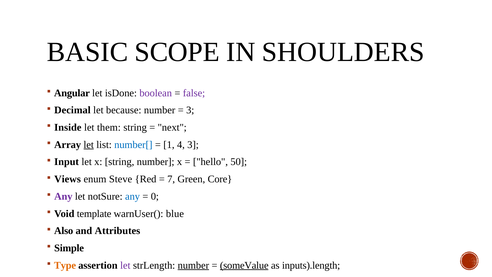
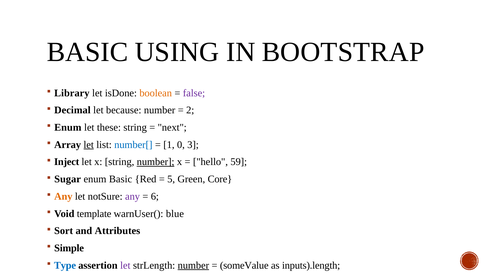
SCOPE: SCOPE -> USING
SHOULDERS: SHOULDERS -> BOOTSTRAP
Angular: Angular -> Library
boolean colour: purple -> orange
3 at (190, 110): 3 -> 2
Inside at (68, 127): Inside -> Enum
them: them -> these
4: 4 -> 0
Input: Input -> Inject
number at (156, 162) underline: none -> present
50: 50 -> 59
Views: Views -> Sugar
enum Steve: Steve -> Basic
7: 7 -> 5
Any at (63, 196) colour: purple -> orange
any at (133, 196) colour: blue -> purple
0: 0 -> 6
Also: Also -> Sort
Type colour: orange -> blue
someValue underline: present -> none
